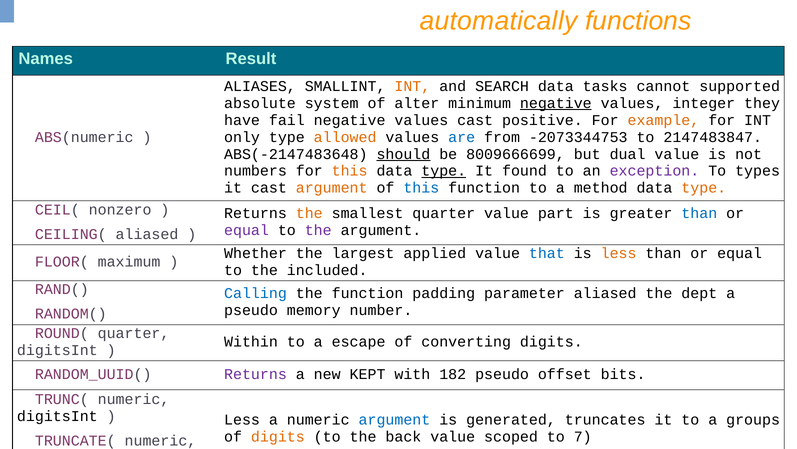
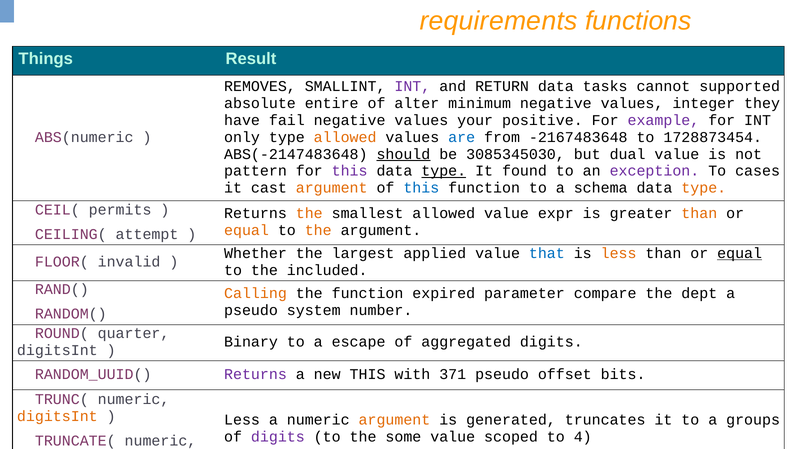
automatically: automatically -> requirements
Names: Names -> Things
ALIASES: ALIASES -> REMOVES
INT at (412, 86) colour: orange -> purple
SEARCH: SEARCH -> RETURN
system: system -> entire
negative at (556, 103) underline: present -> none
values cast: cast -> your
example colour: orange -> purple
-2073344753: -2073344753 -> -2167483648
2147483847: 2147483847 -> 1728873454
8009666699: 8009666699 -> 3085345030
numbers: numbers -> pattern
this at (350, 171) colour: orange -> purple
types: types -> cases
method: method -> schema
nonzero: nonzero -> permits
smallest quarter: quarter -> allowed
part: part -> expr
than at (699, 213) colour: blue -> orange
equal at (246, 230) colour: purple -> orange
the at (318, 230) colour: purple -> orange
CEILING( aliased: aliased -> attempt
equal at (740, 253) underline: none -> present
maximum: maximum -> invalid
Calling colour: blue -> orange
padding: padding -> expired
parameter aliased: aliased -> compare
memory: memory -> system
Within: Within -> Binary
converting: converting -> aggregated
new KEPT: KEPT -> THIS
182: 182 -> 371
digitsInt at (57, 416) colour: black -> orange
argument at (394, 419) colour: blue -> orange
digits at (278, 436) colour: orange -> purple
back: back -> some
7: 7 -> 4
